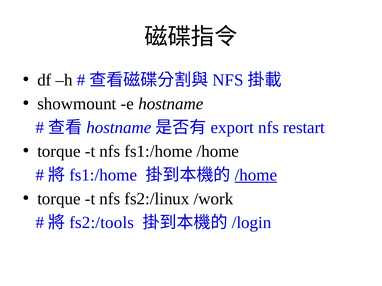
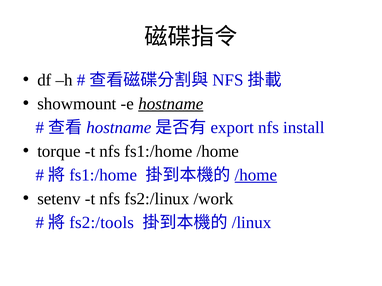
hostname at (171, 104) underline: none -> present
restart: restart -> install
torque at (59, 199): torque -> setenv
/login: /login -> /linux
